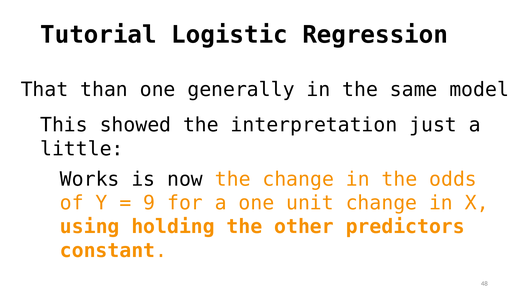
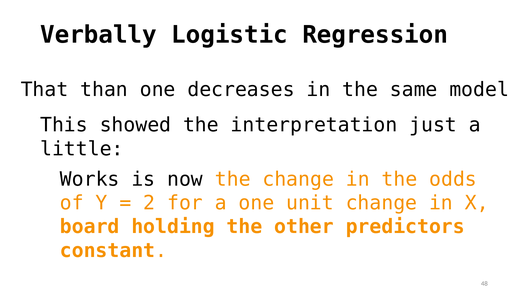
Tutorial: Tutorial -> Verbally
generally: generally -> decreases
9: 9 -> 2
using: using -> board
